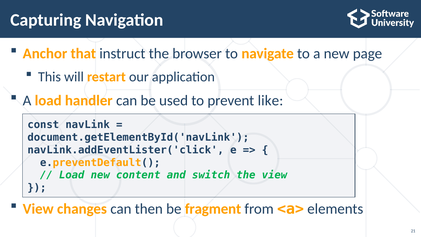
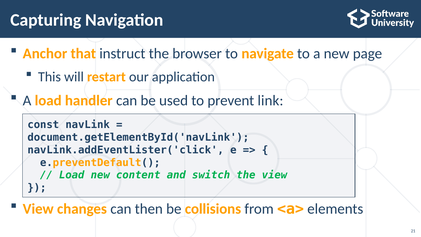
like: like -> link
fragment: fragment -> collisions
